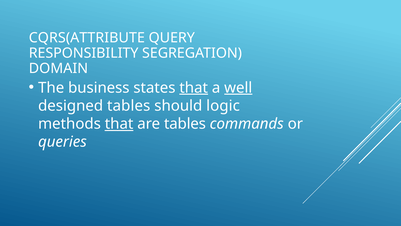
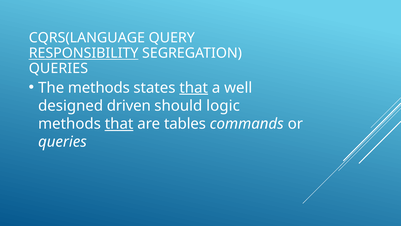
CQRS(ATTRIBUTE: CQRS(ATTRIBUTE -> CQRS(LANGUAGE
RESPONSIBILITY underline: none -> present
DOMAIN at (58, 68): DOMAIN -> QUERIES
The business: business -> methods
well underline: present -> none
designed tables: tables -> driven
